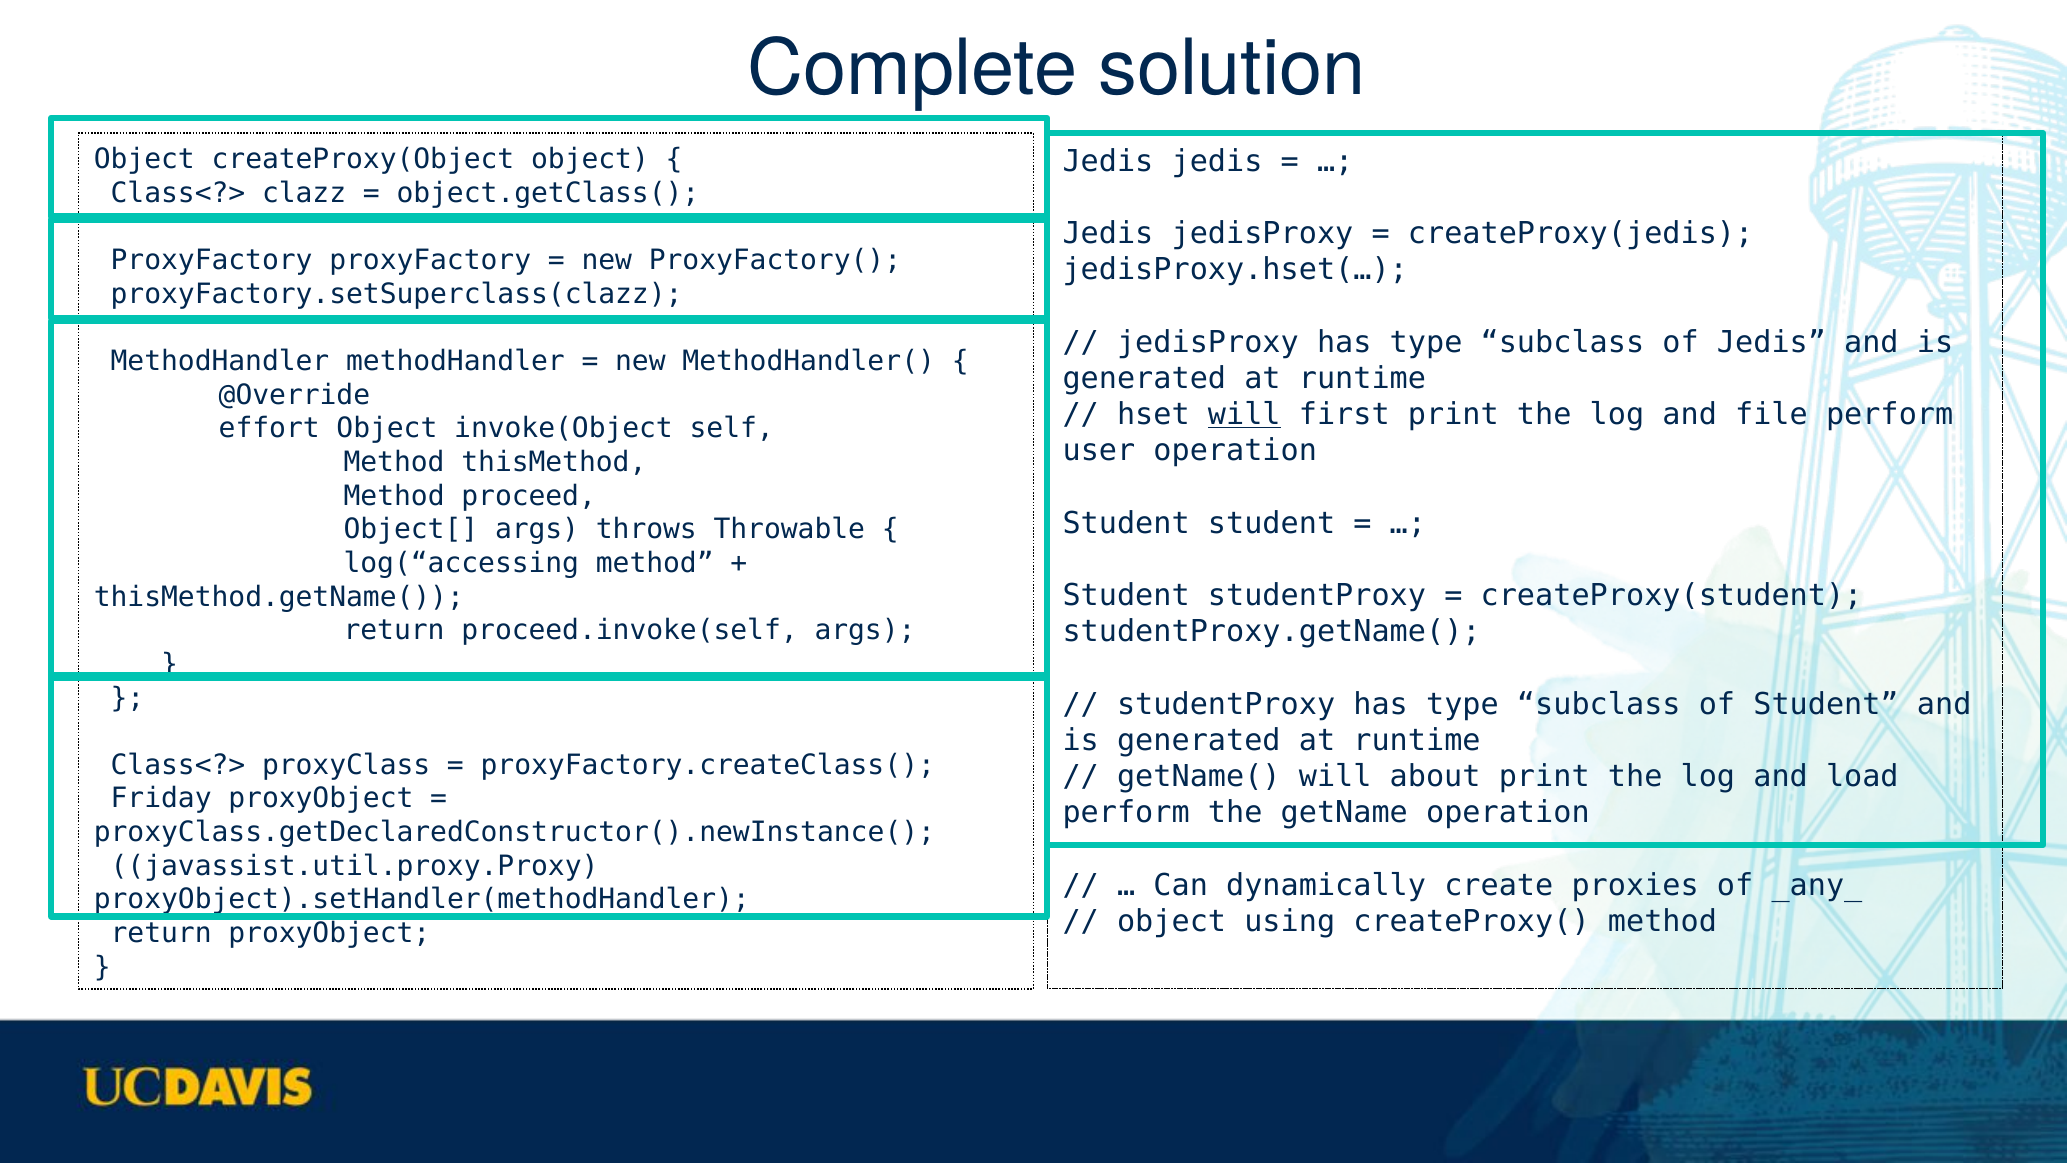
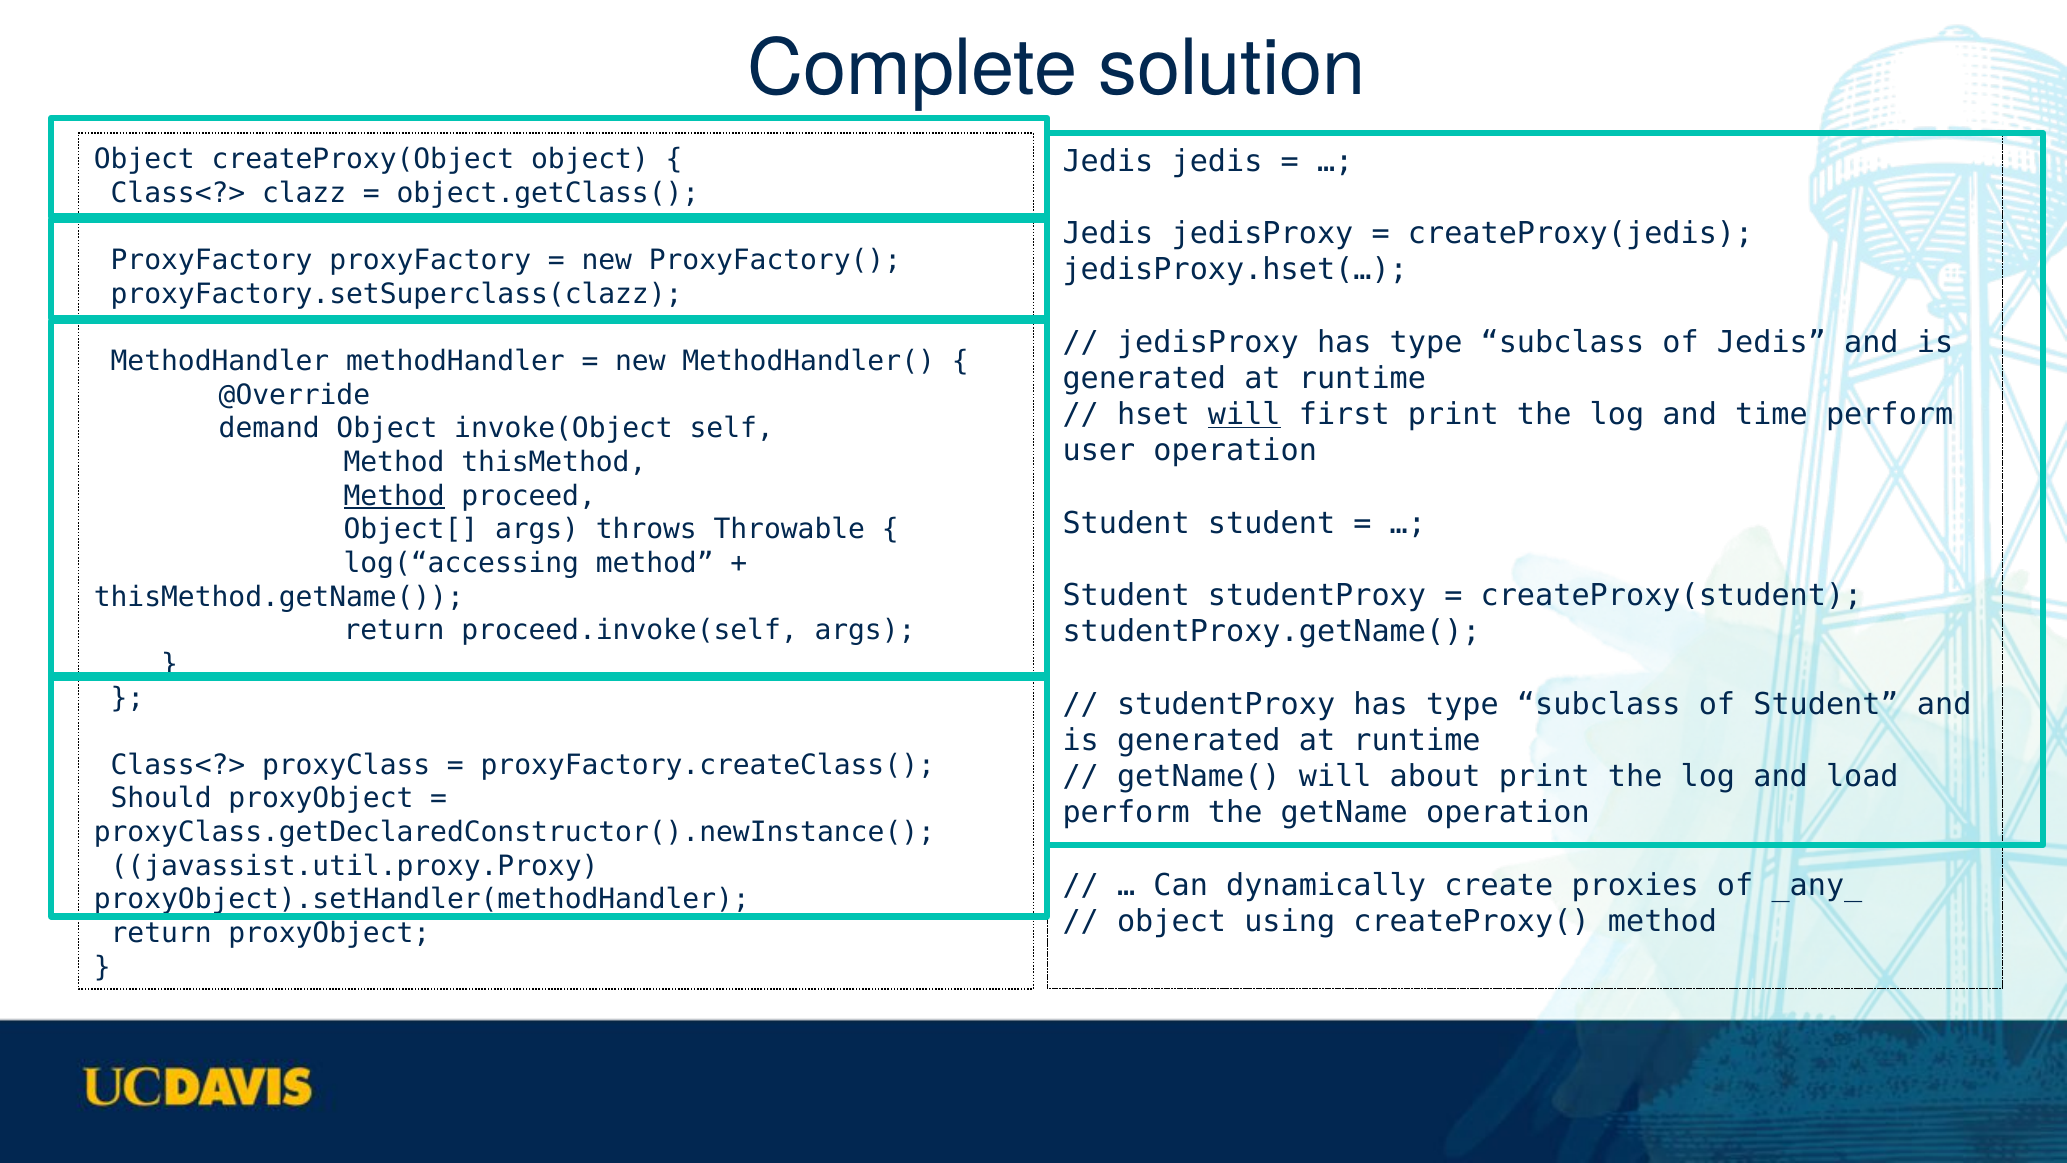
file: file -> time
effort: effort -> demand
Method at (394, 496) underline: none -> present
Friday: Friday -> Should
